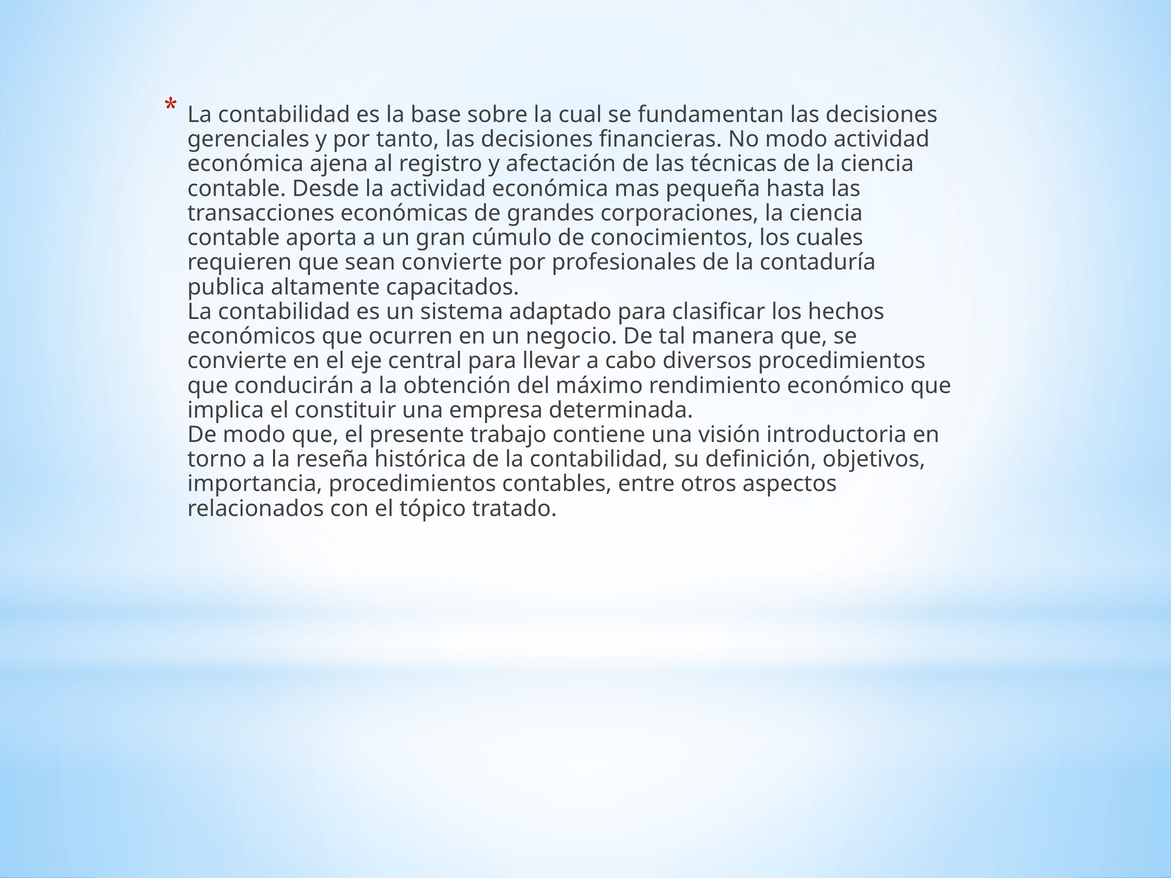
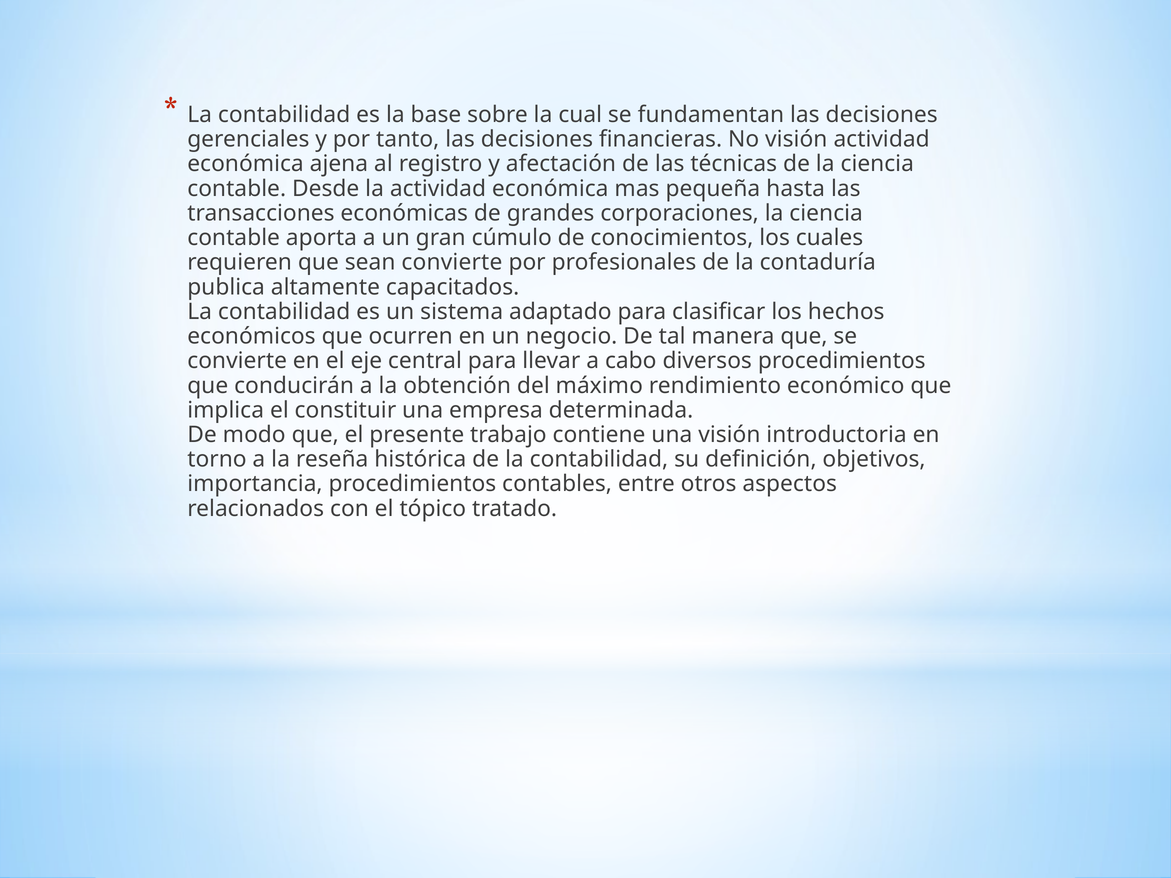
No modo: modo -> visión
